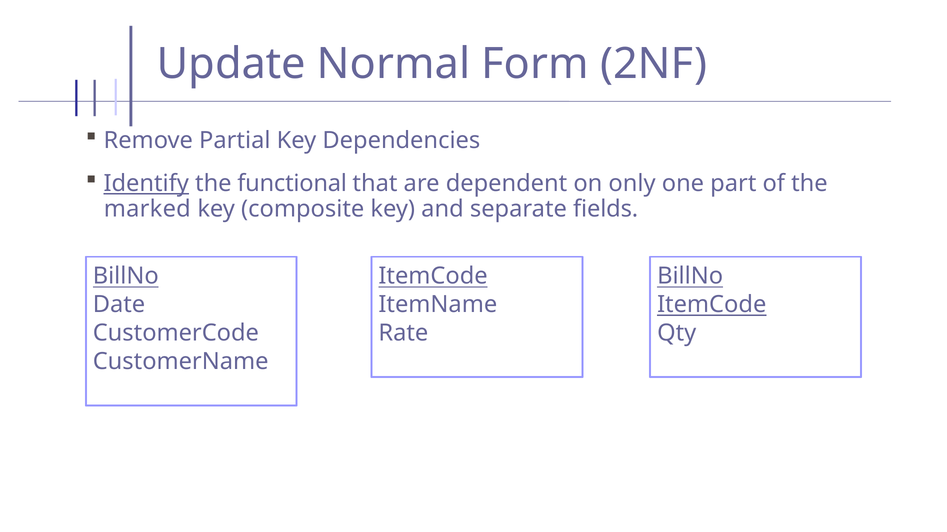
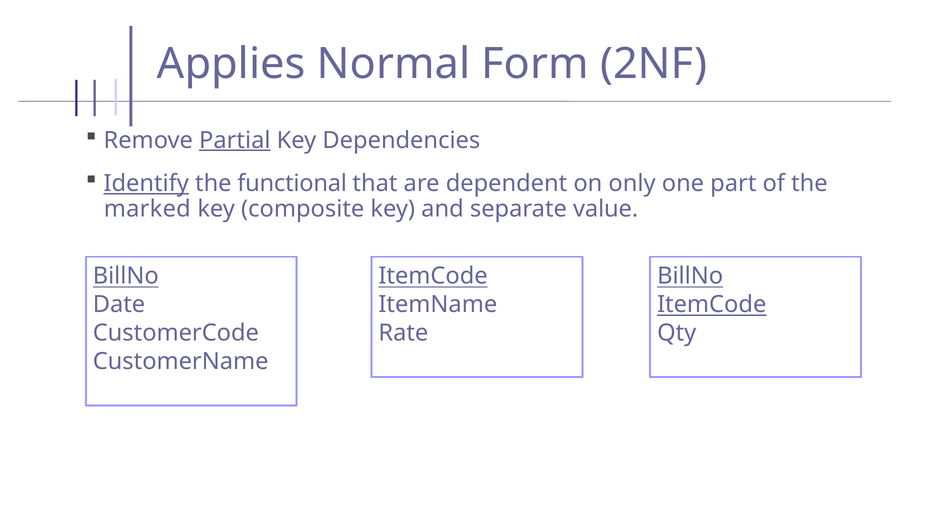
Update: Update -> Applies
Partial underline: none -> present
fields: fields -> value
